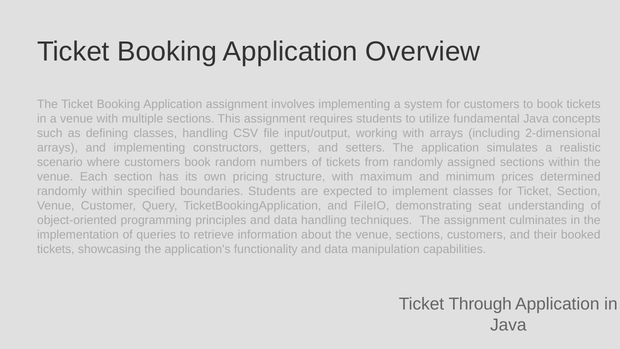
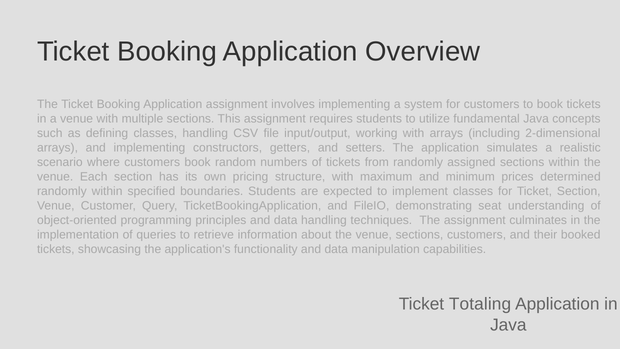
Through: Through -> Totaling
